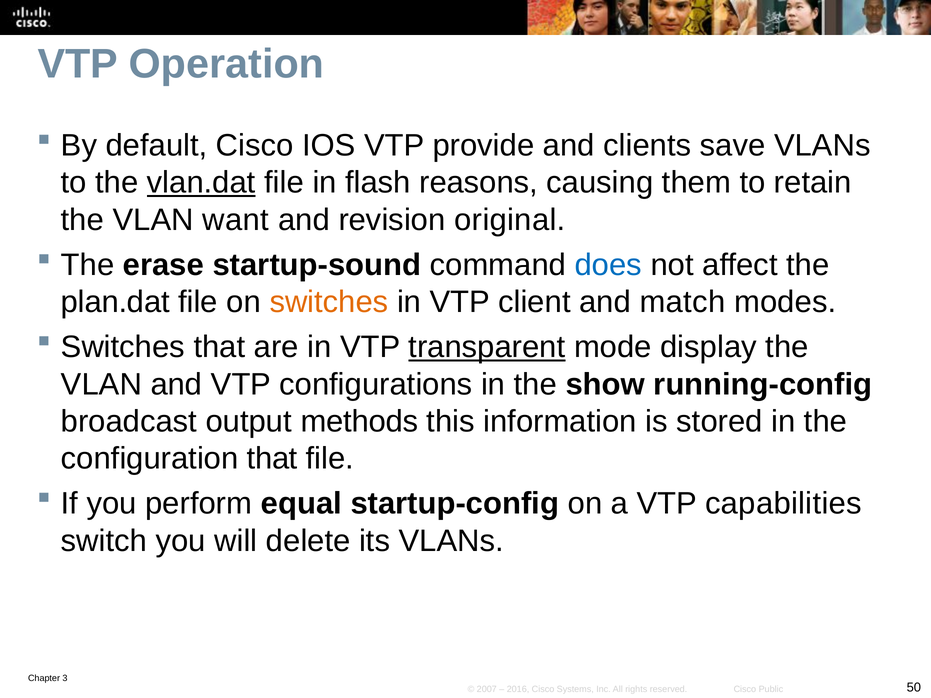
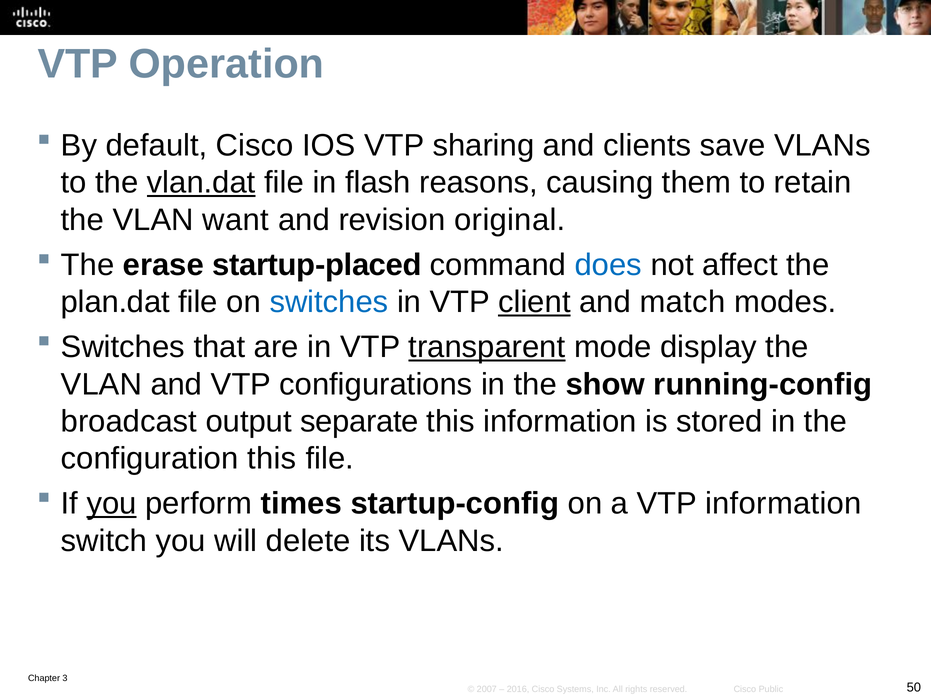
provide: provide -> sharing
startup-sound: startup-sound -> startup-placed
switches at (329, 302) colour: orange -> blue
client underline: none -> present
methods: methods -> separate
configuration that: that -> this
you at (112, 504) underline: none -> present
equal: equal -> times
VTP capabilities: capabilities -> information
